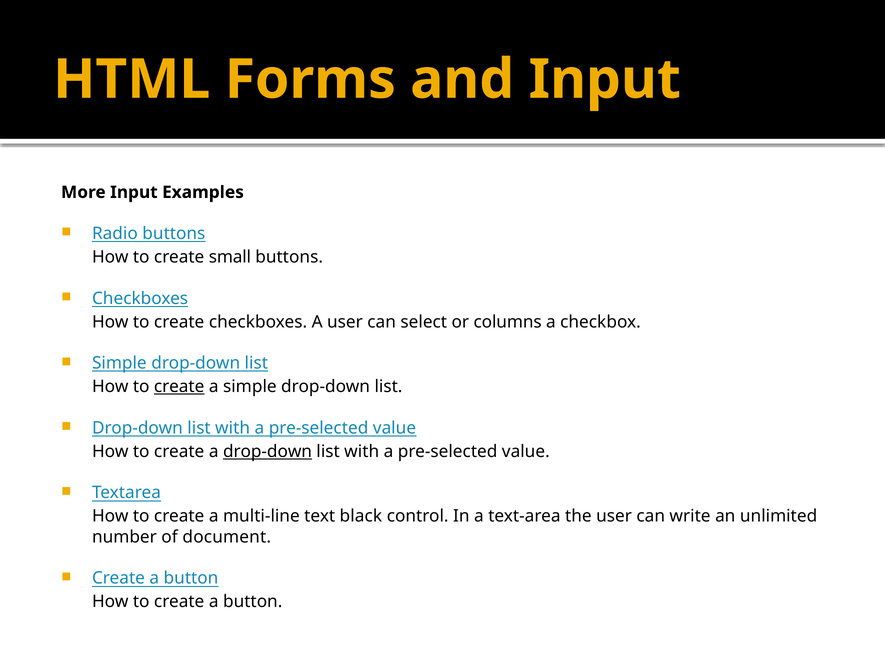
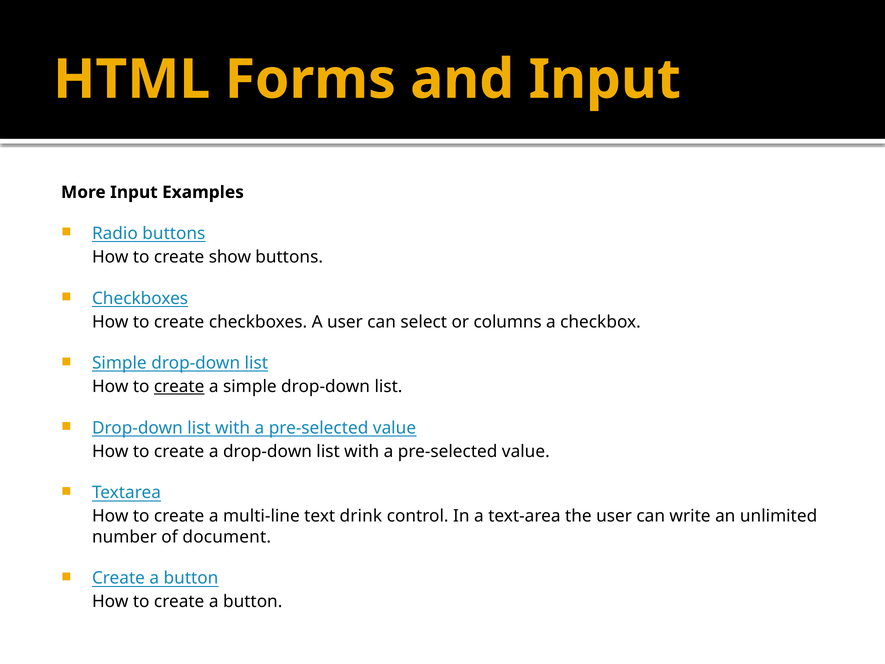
small: small -> show
drop-down at (268, 451) underline: present -> none
black: black -> drink
